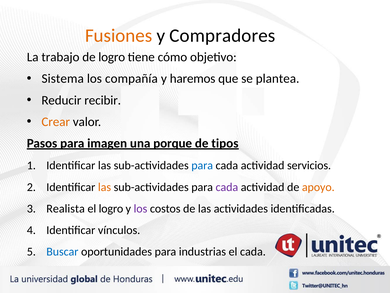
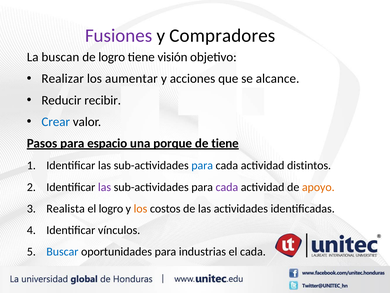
Fusiones colour: orange -> purple
trabajo: trabajo -> buscan
cómo: cómo -> visión
Sistema: Sistema -> Realizar
compañía: compañía -> aumentar
haremos: haremos -> acciones
plantea: plantea -> alcance
Crear colour: orange -> blue
imagen: imagen -> espacio
de tipos: tipos -> tiene
servicios: servicios -> distintos
las at (105, 187) colour: orange -> purple
los at (140, 208) colour: purple -> orange
